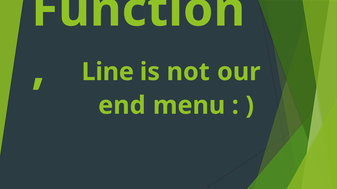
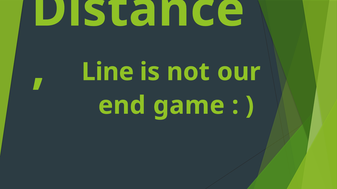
Function: Function -> Distance
menu: menu -> game
